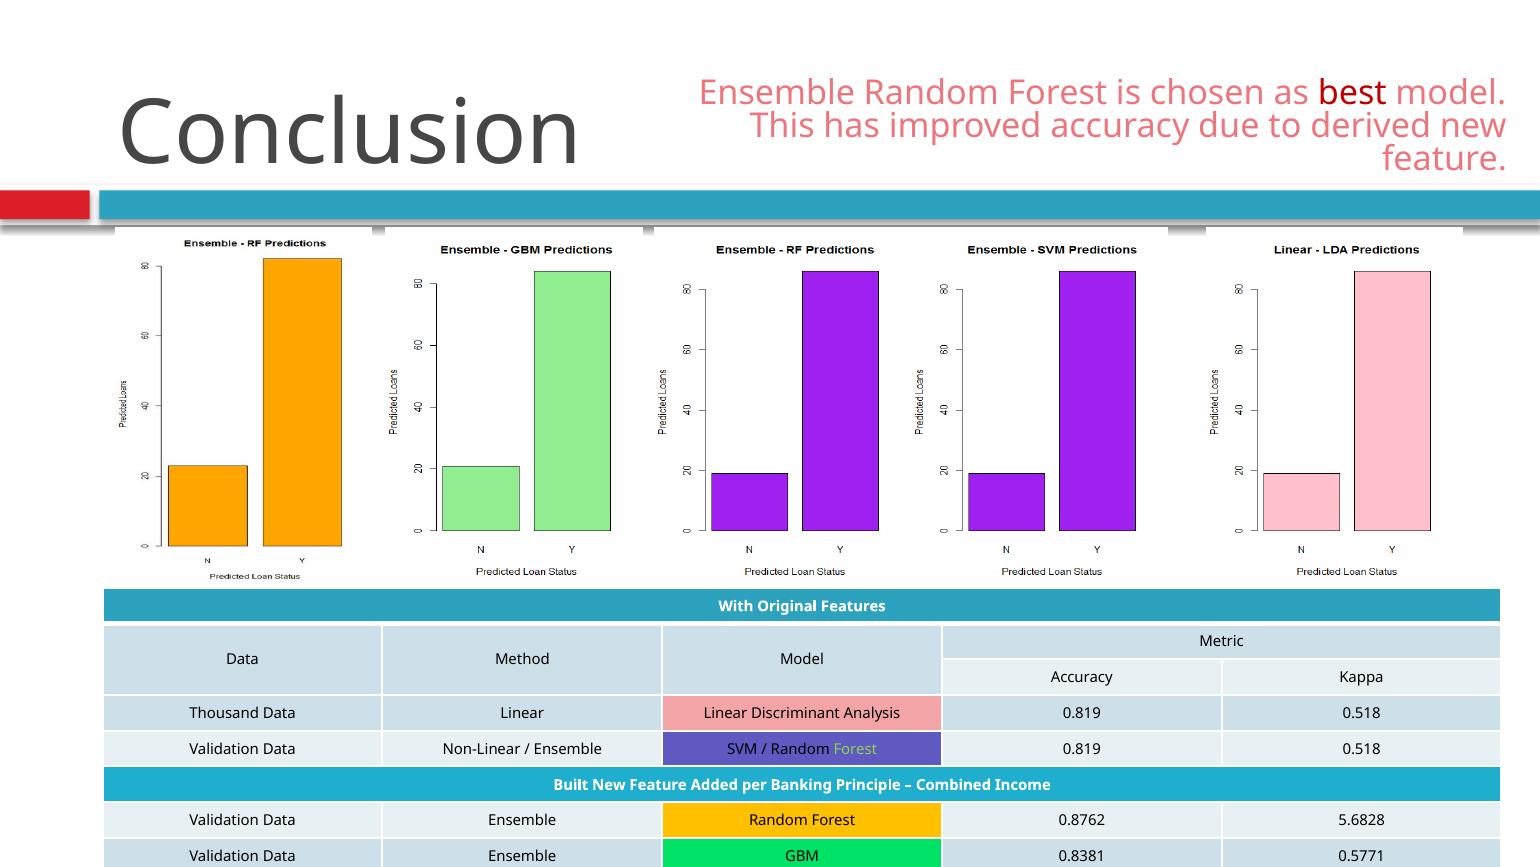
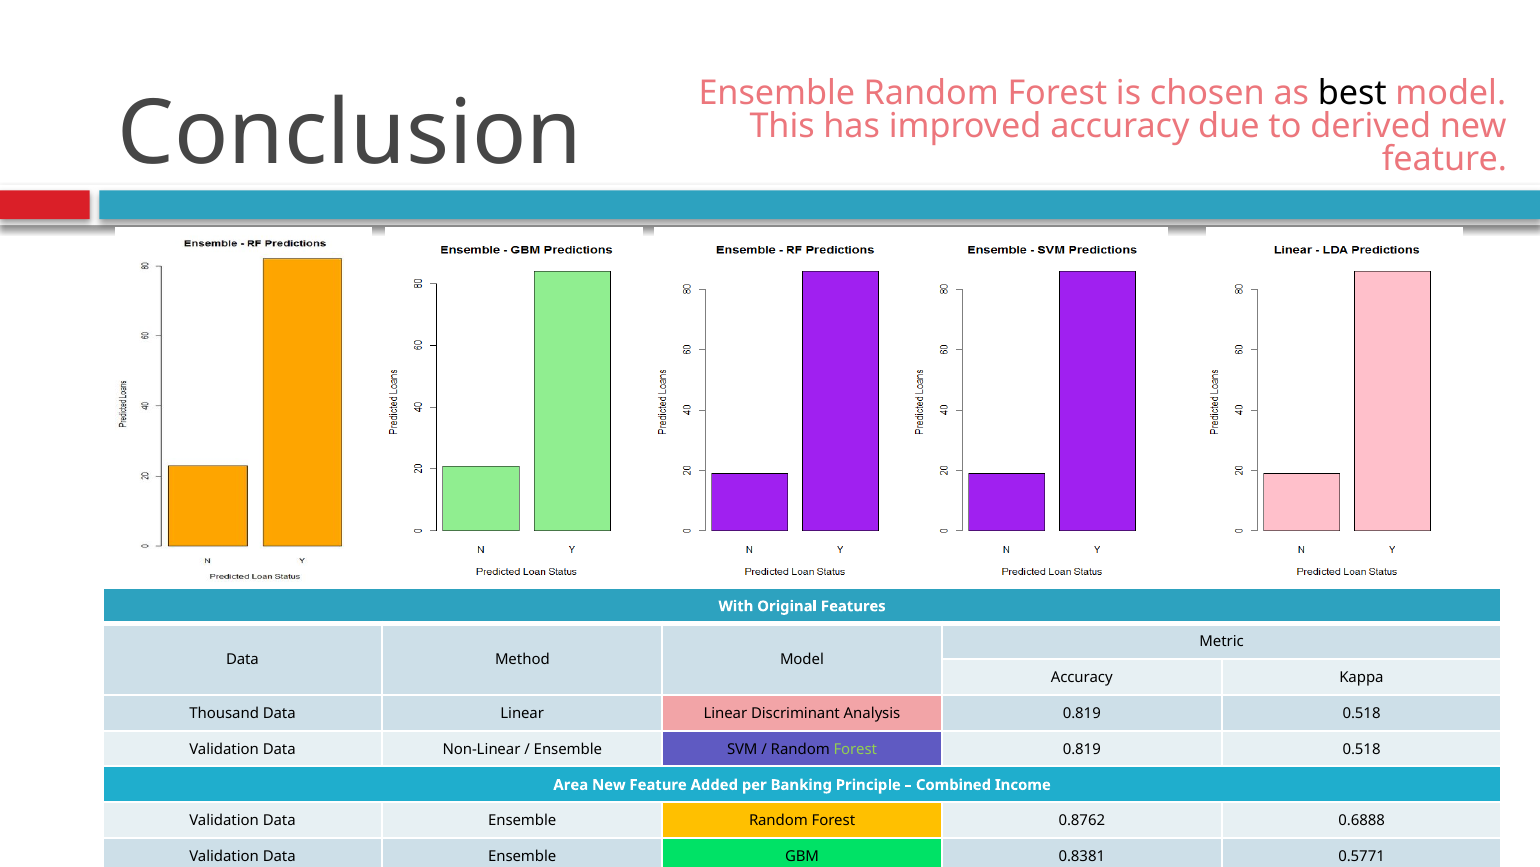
best colour: red -> black
Built: Built -> Area
5.6828: 5.6828 -> 0.6888
